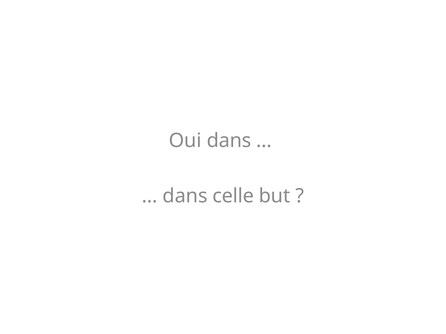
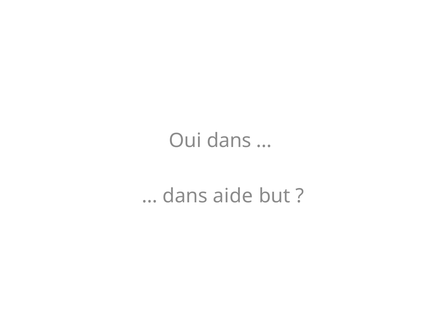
celle: celle -> aide
